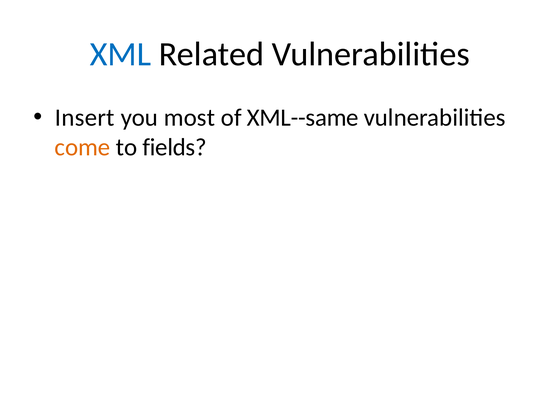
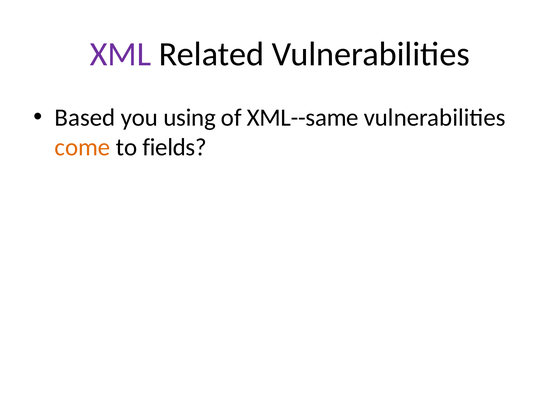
XML colour: blue -> purple
Insert: Insert -> Based
most: most -> using
